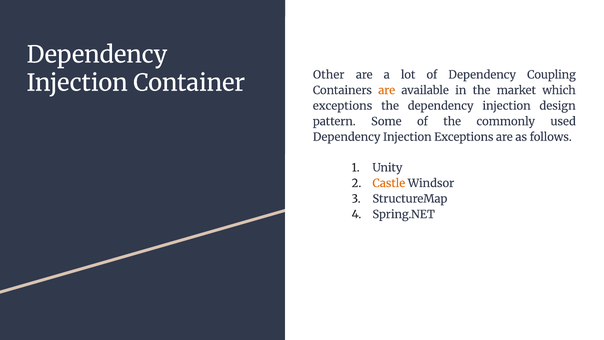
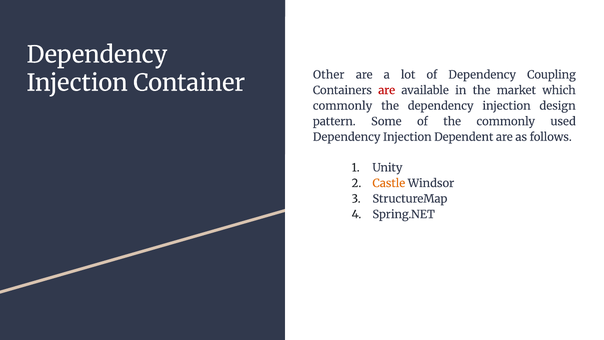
are at (387, 90) colour: orange -> red
exceptions at (343, 106): exceptions -> commonly
Injection Exceptions: Exceptions -> Dependent
